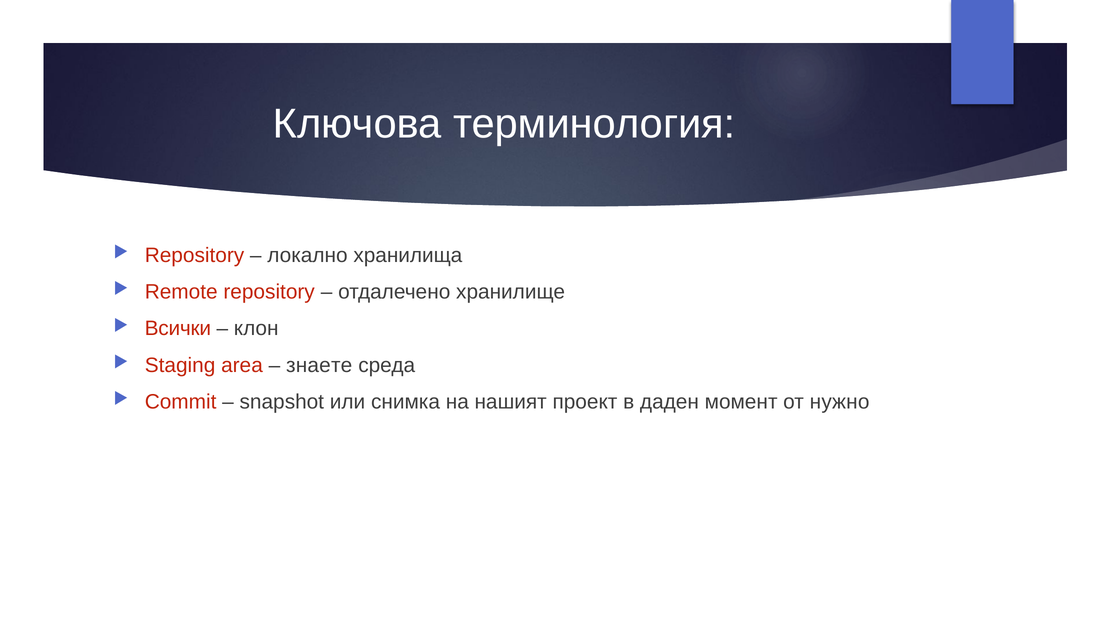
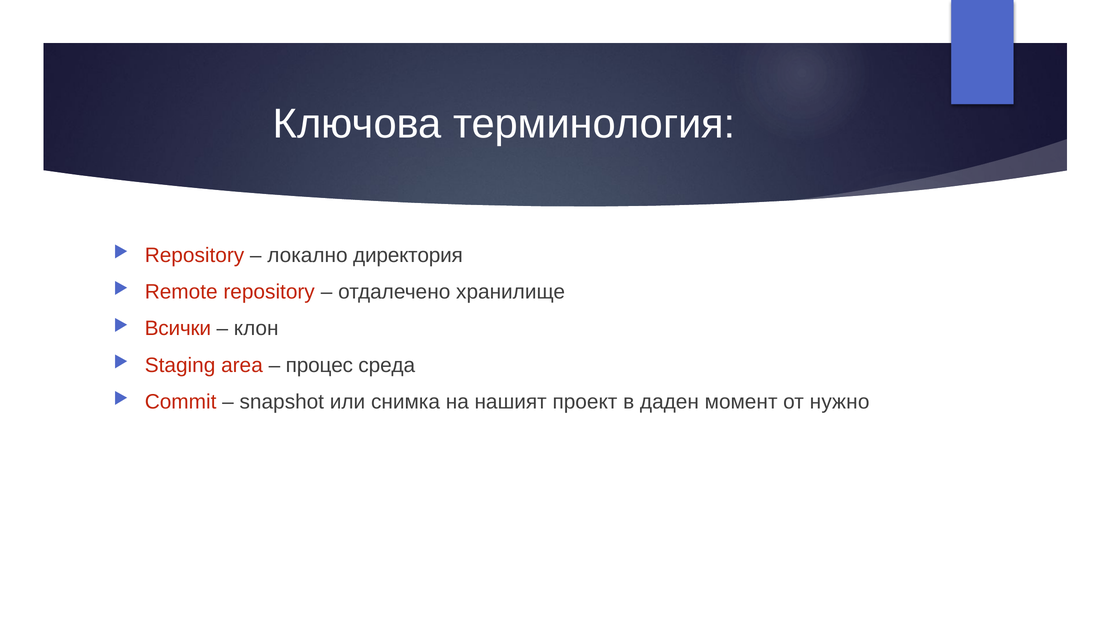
хранилища: хранилища -> директория
знаете: знаете -> процес
